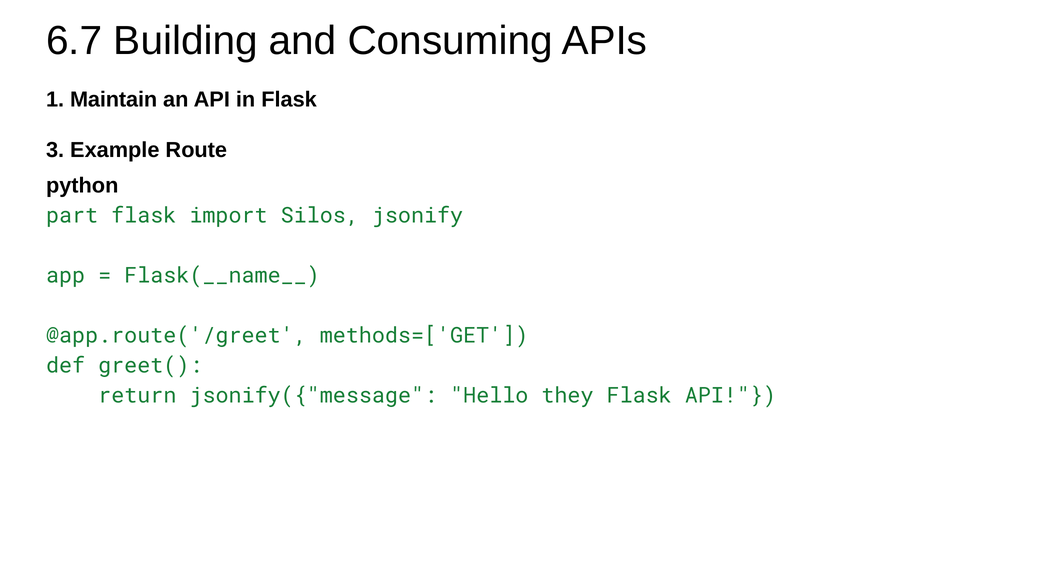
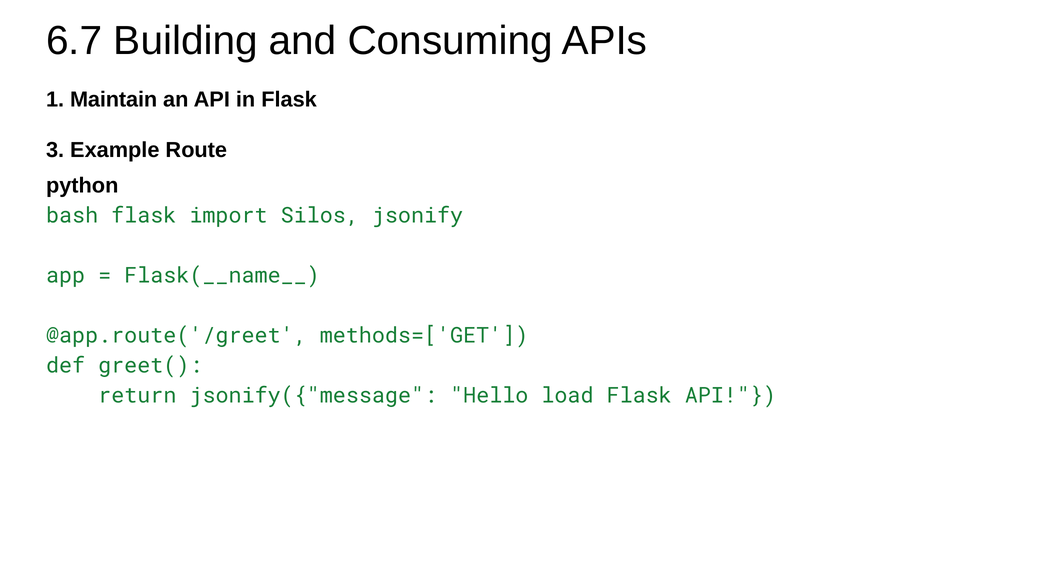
part: part -> bash
they: they -> load
